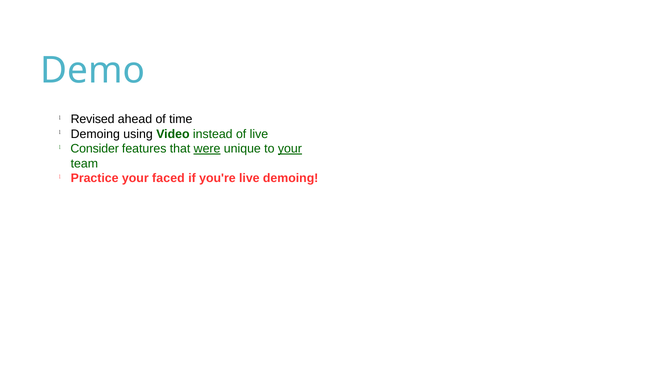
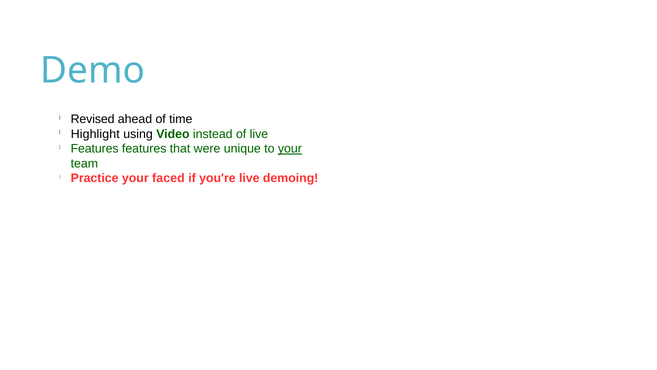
Demoing at (95, 134): Demoing -> Highlight
Consider at (95, 149): Consider -> Features
were underline: present -> none
